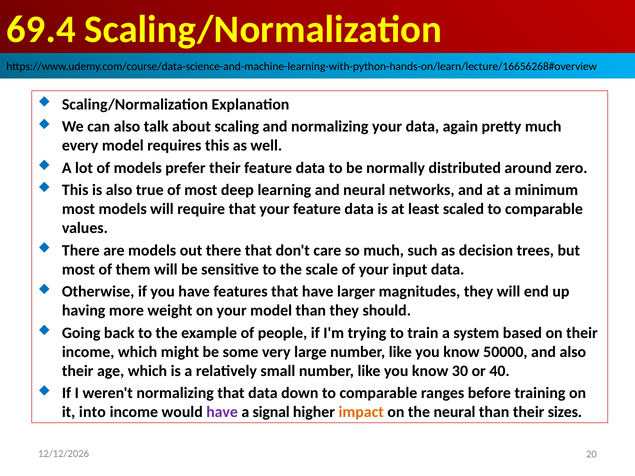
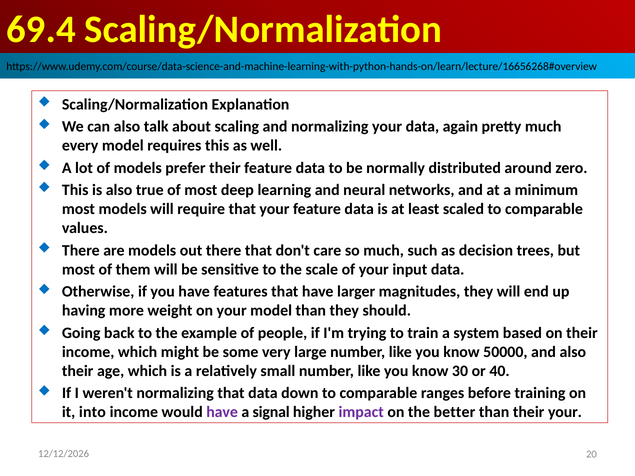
impact colour: orange -> purple
the neural: neural -> better
their sizes: sizes -> your
